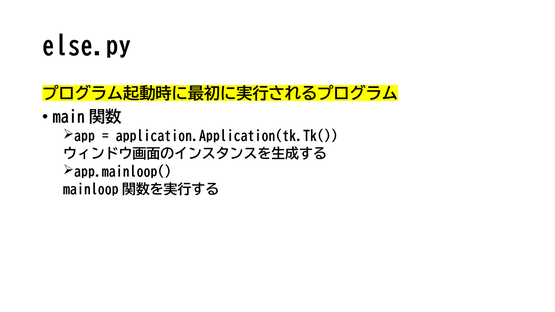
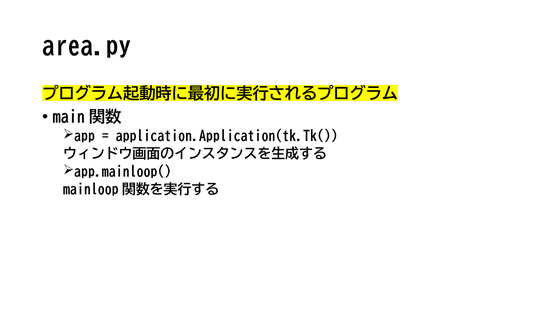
else.py: else.py -> area.py
